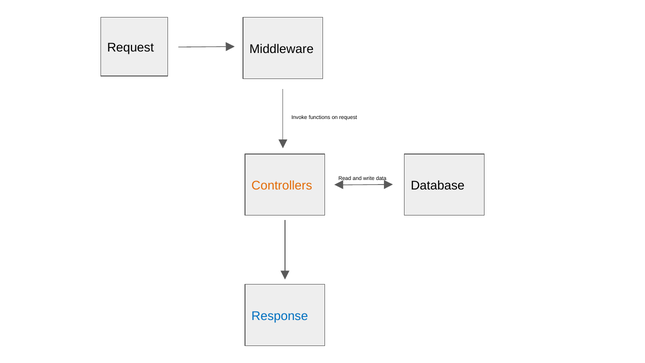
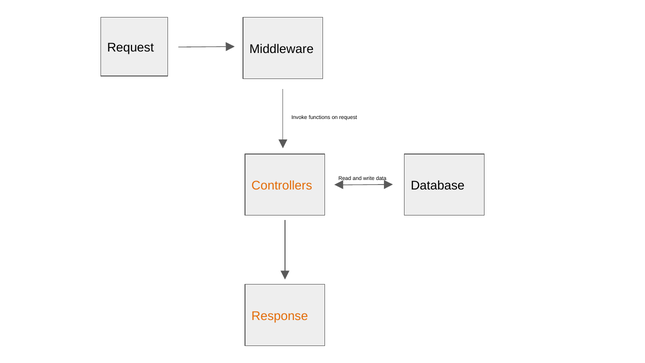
Response colour: blue -> orange
